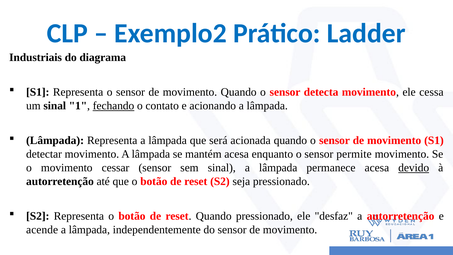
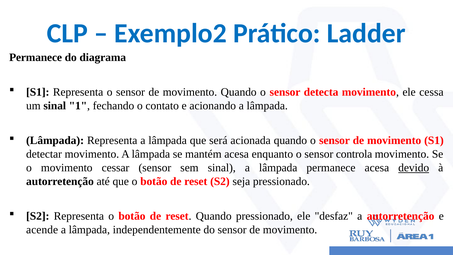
Industriais at (36, 57): Industriais -> Permanece
fechando underline: present -> none
permite: permite -> controla
